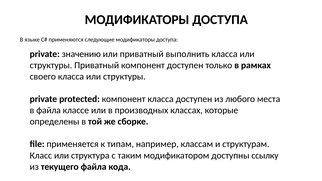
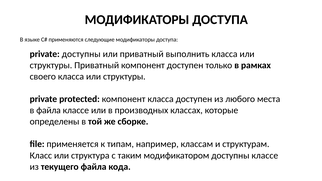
private значению: значению -> доступны
доступны ссылку: ссылку -> классе
